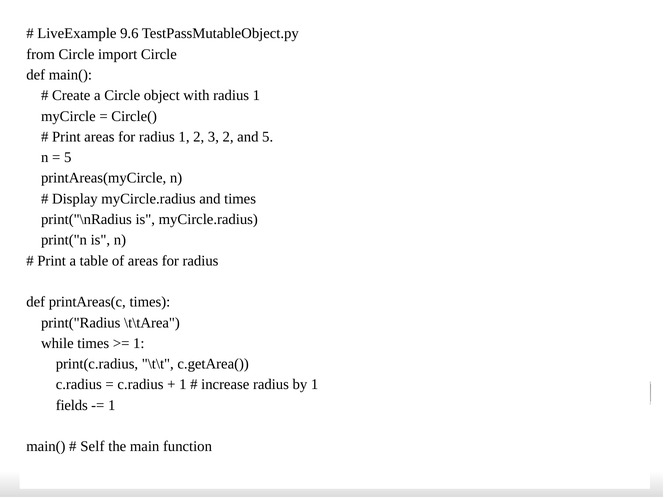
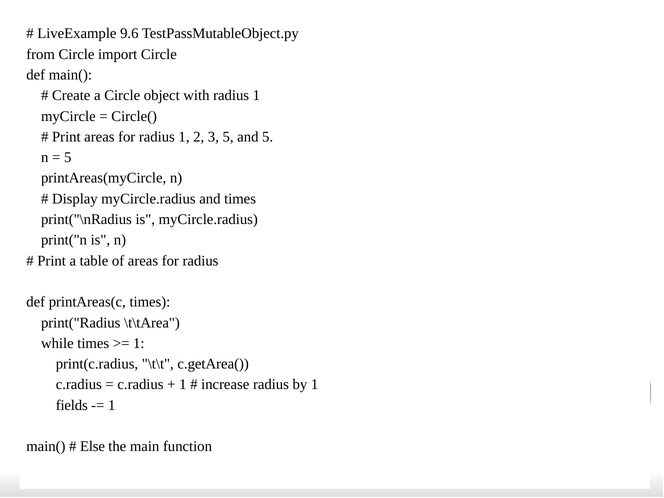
3 2: 2 -> 5
Self: Self -> Else
